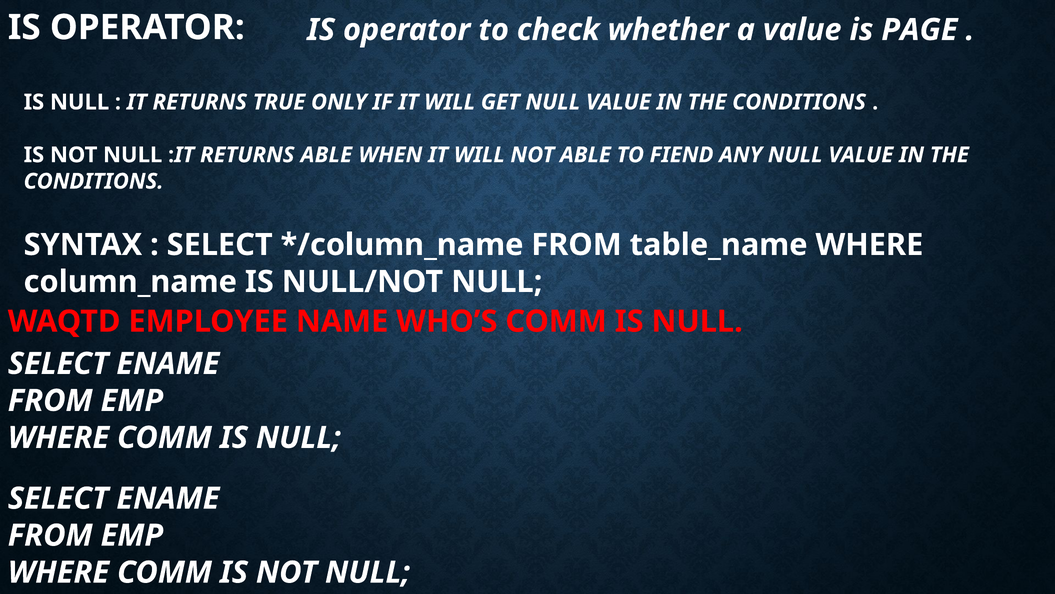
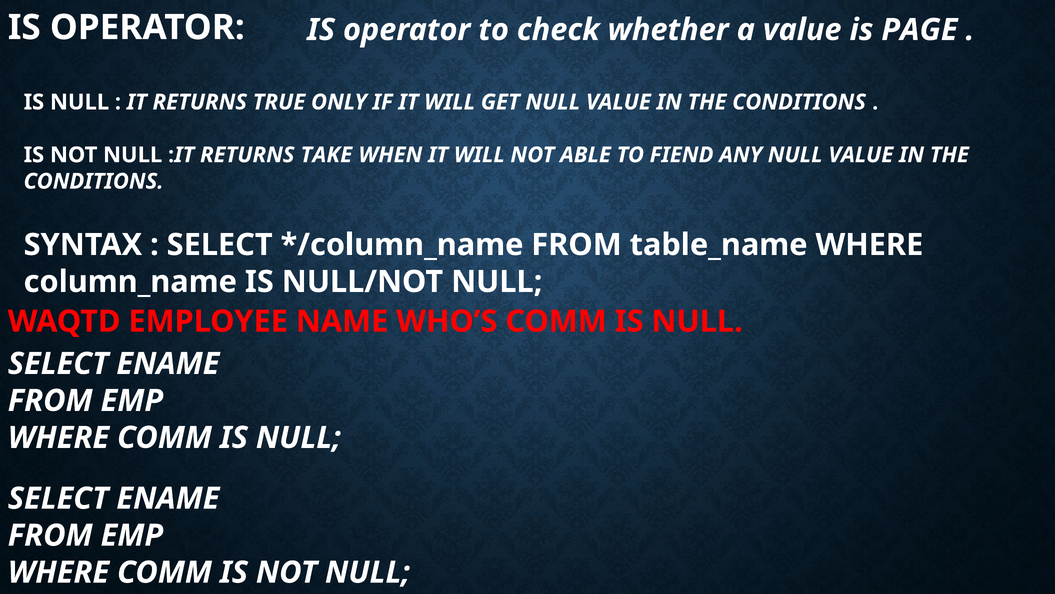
RETURNS ABLE: ABLE -> TAKE
